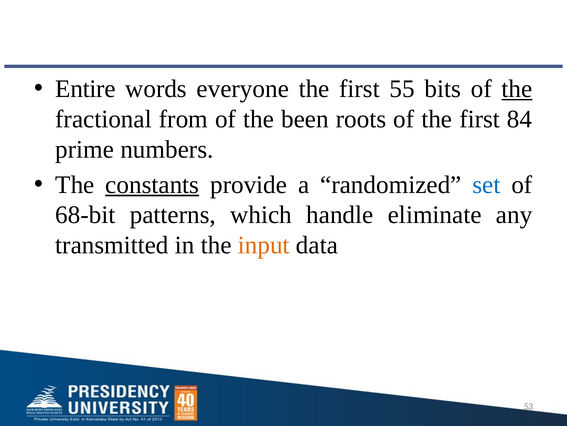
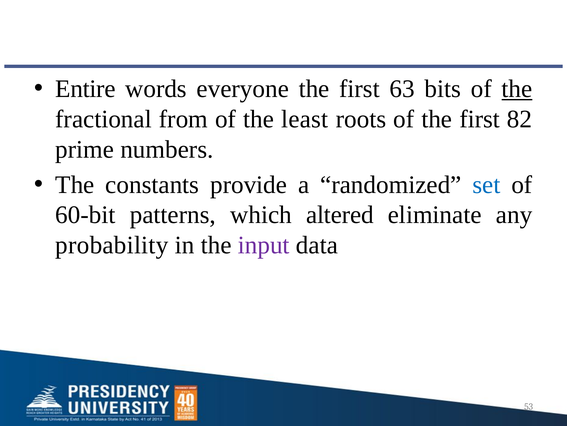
55: 55 -> 63
been: been -> least
84: 84 -> 82
constants underline: present -> none
68-bit: 68-bit -> 60-bit
handle: handle -> altered
transmitted: transmitted -> probability
input colour: orange -> purple
